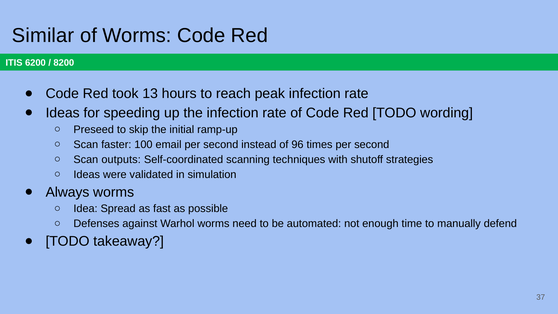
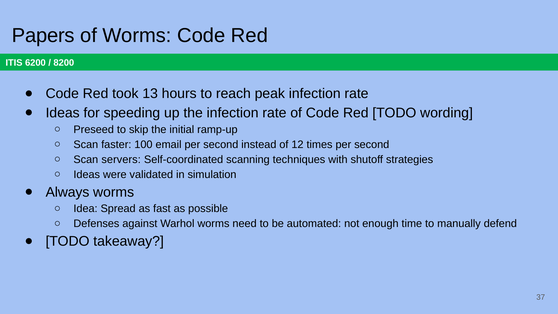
Similar: Similar -> Papers
96: 96 -> 12
outputs: outputs -> servers
